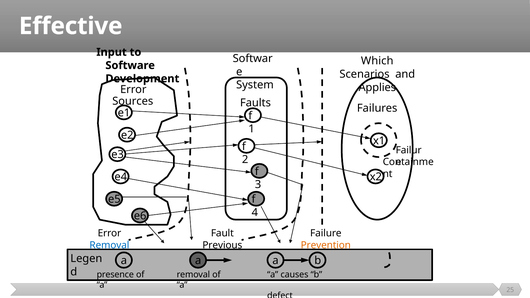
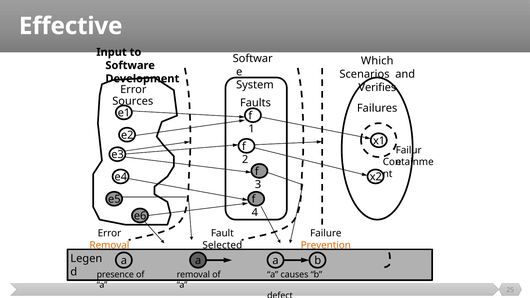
Applies: Applies -> Verifies
Removal at (109, 245) colour: blue -> orange
Previous: Previous -> Selected
